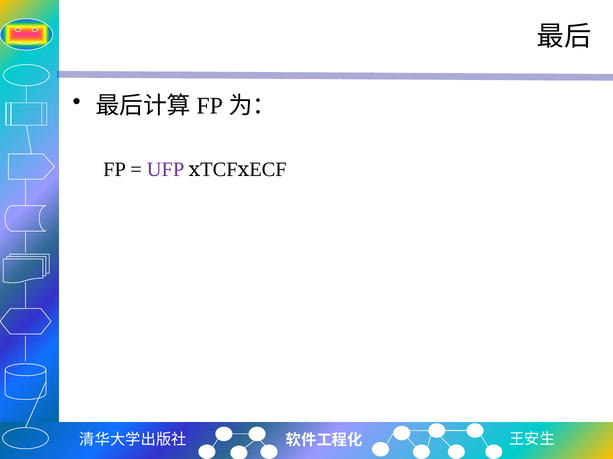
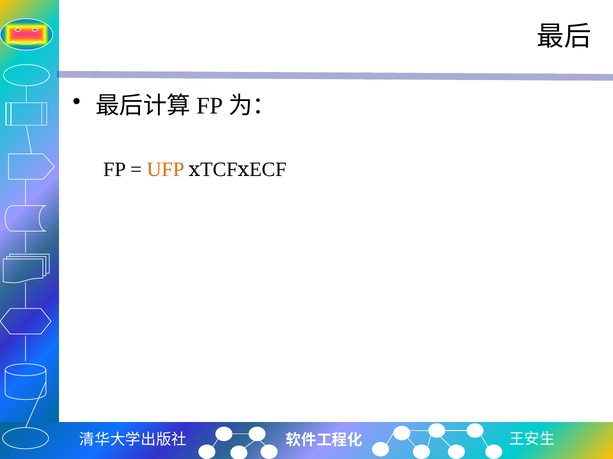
UFP colour: purple -> orange
